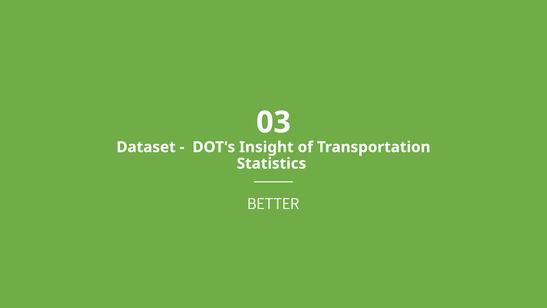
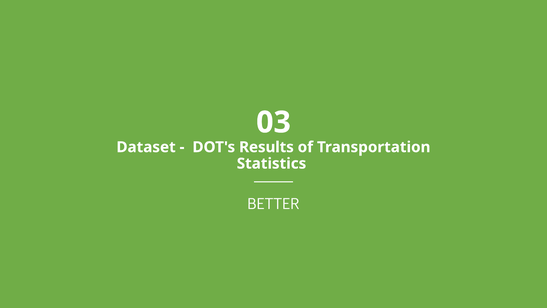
Insight: Insight -> Results
